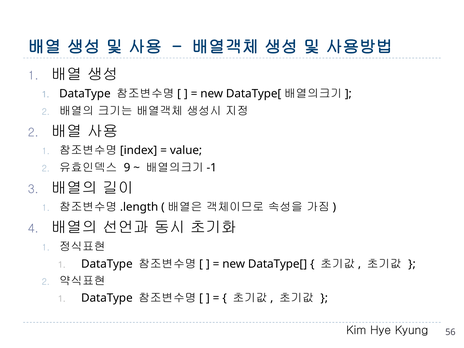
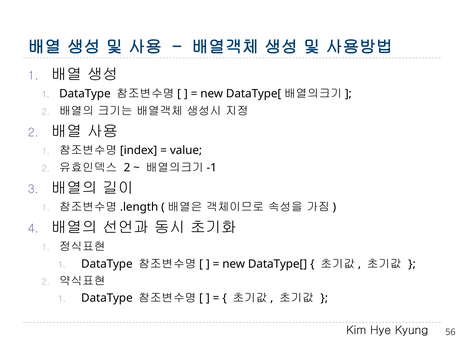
9 at (127, 168): 9 -> 2
